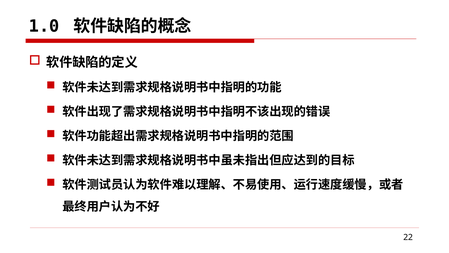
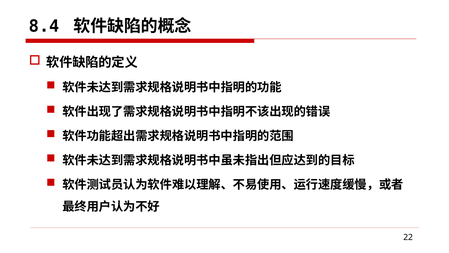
1.0: 1.0 -> 8.4
